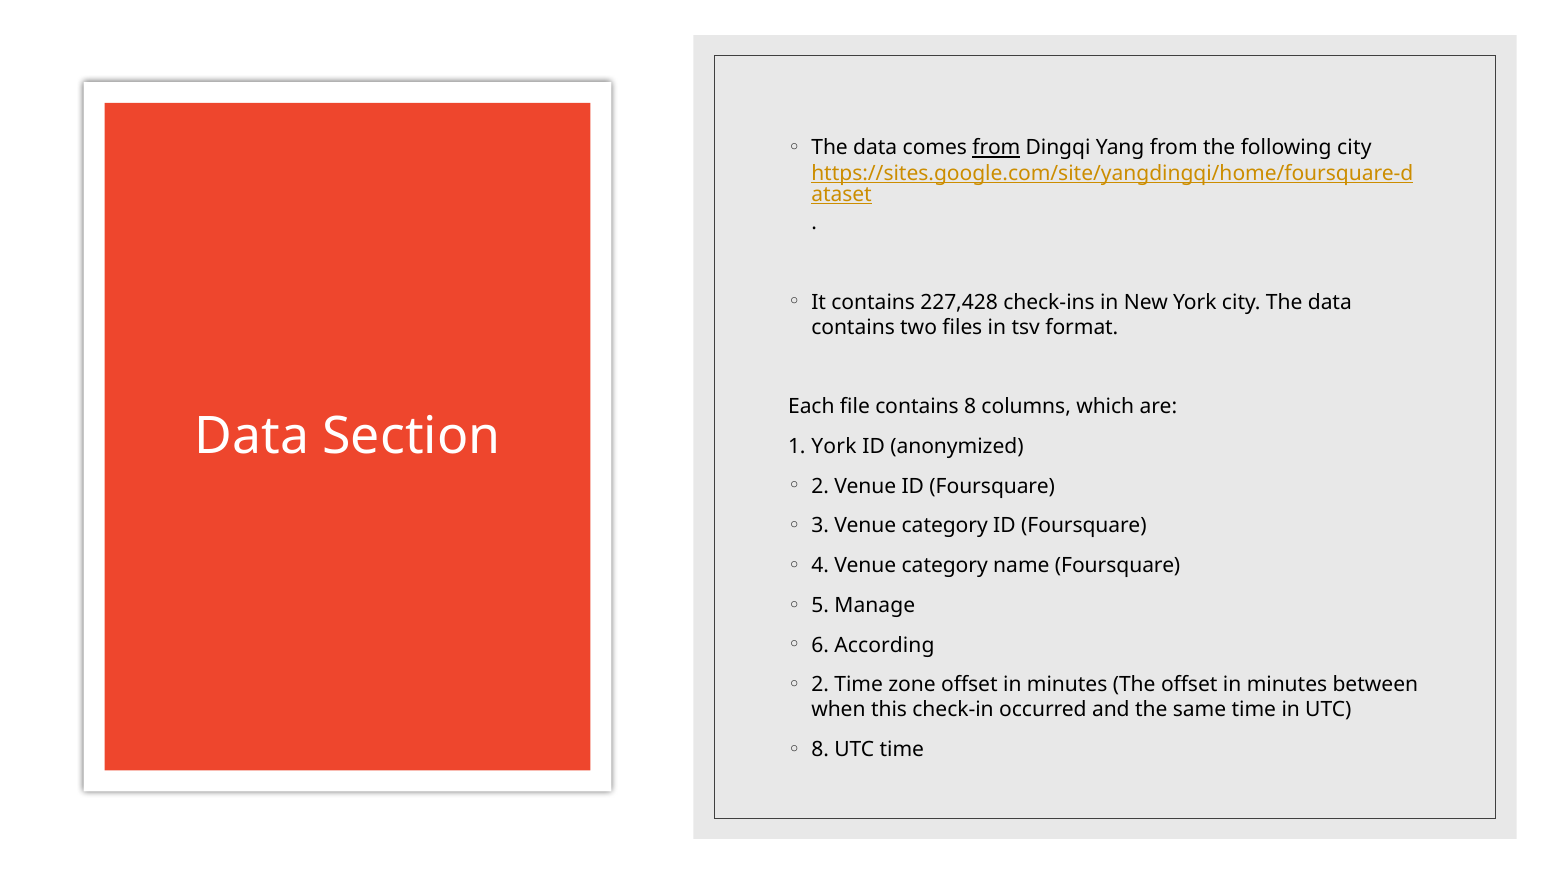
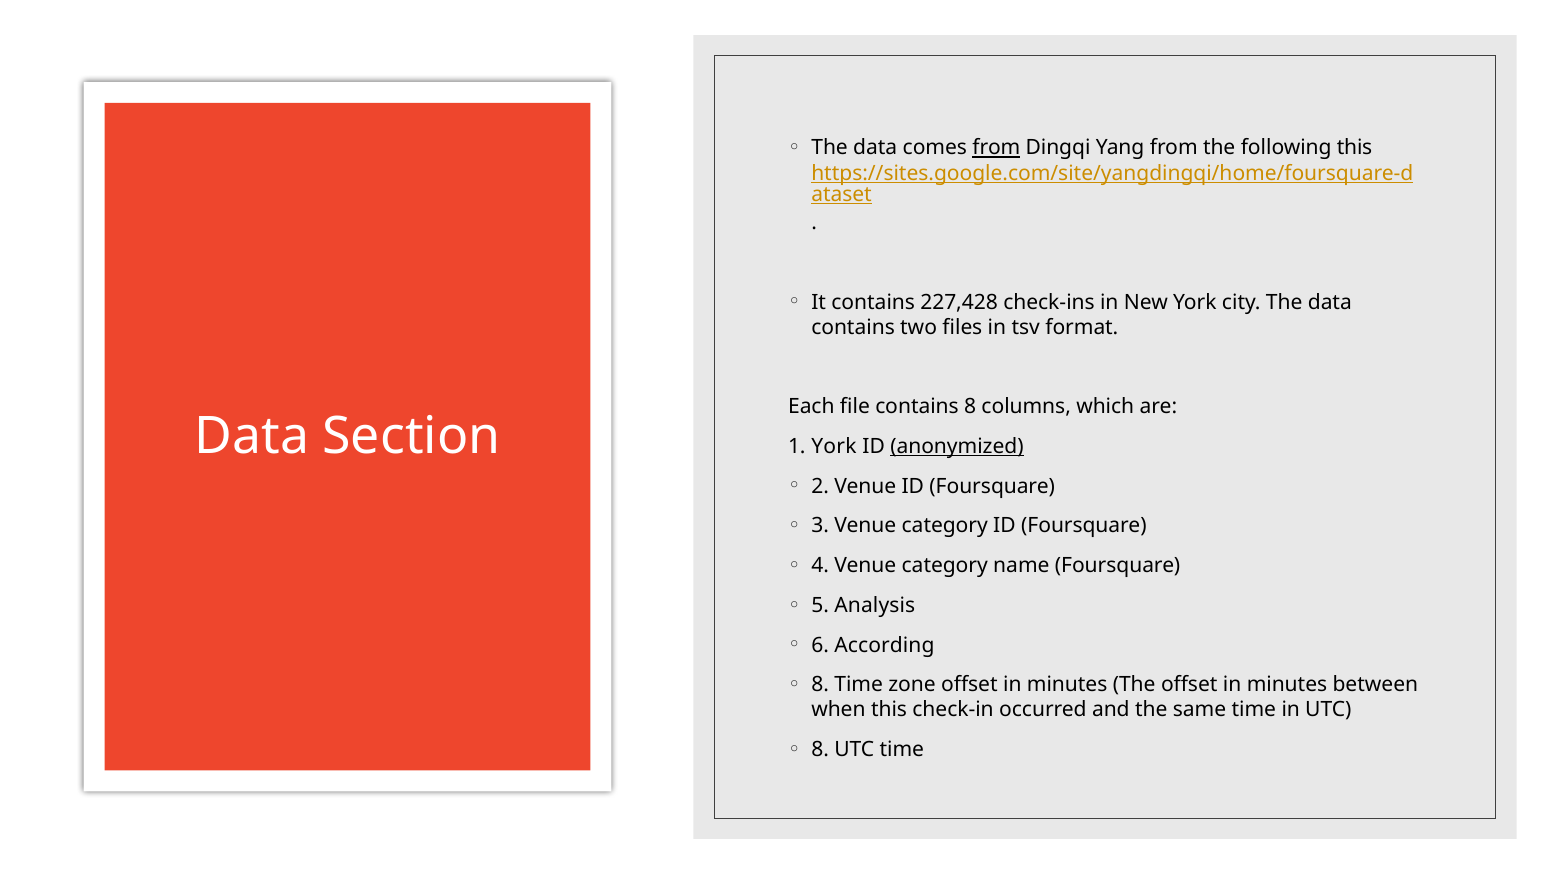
following city: city -> this
anonymized underline: none -> present
Manage: Manage -> Analysis
2 at (820, 685): 2 -> 8
